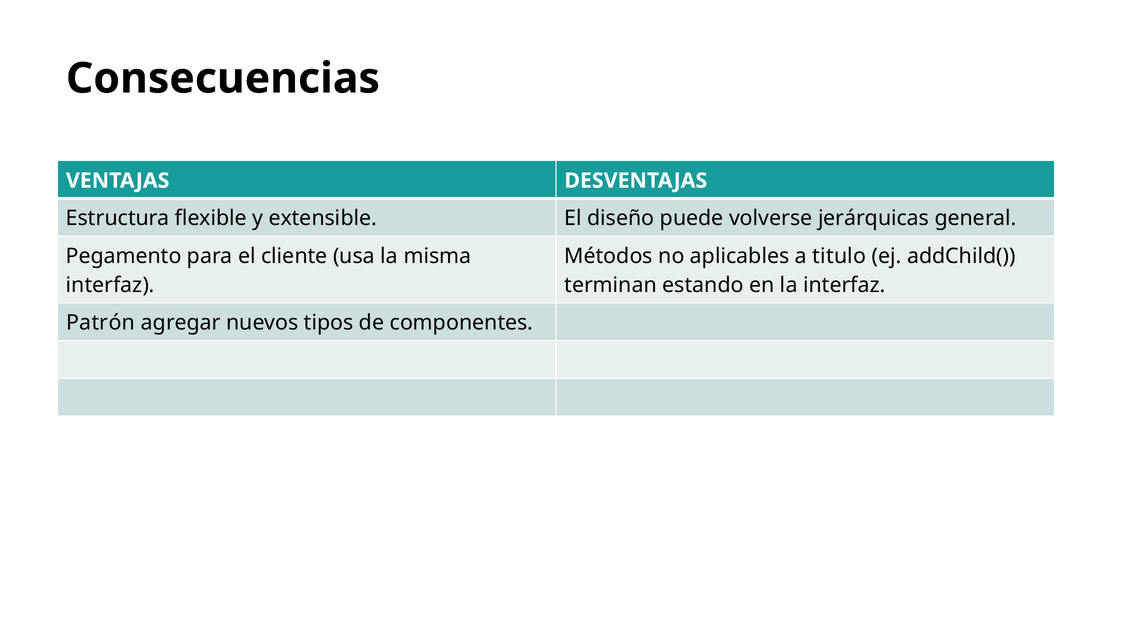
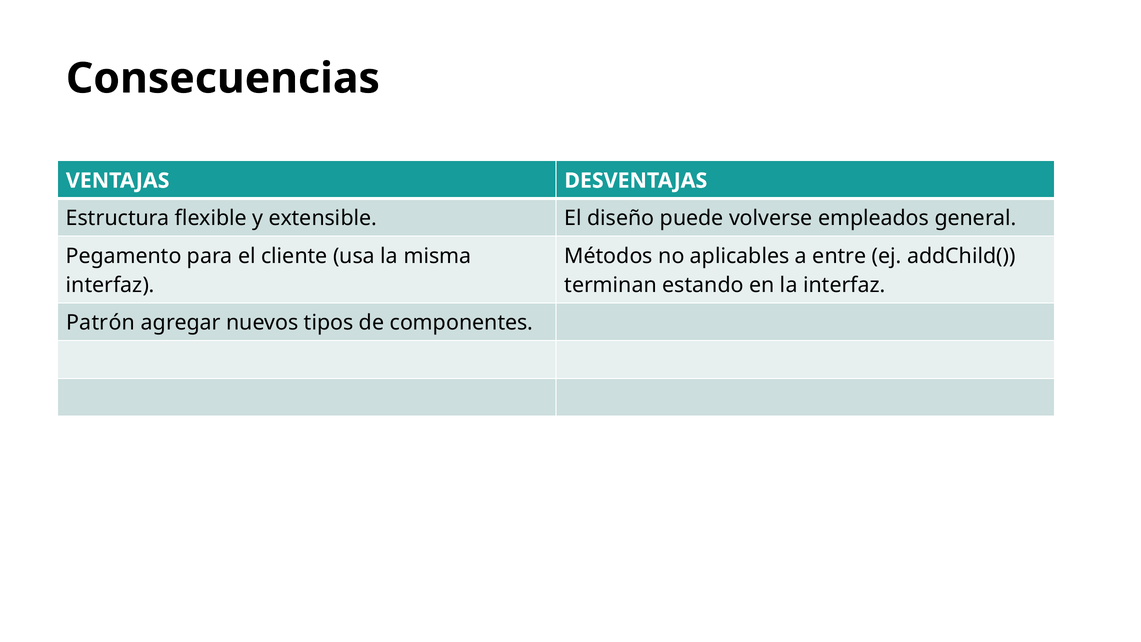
jerárquicas: jerárquicas -> empleados
titulo: titulo -> entre
